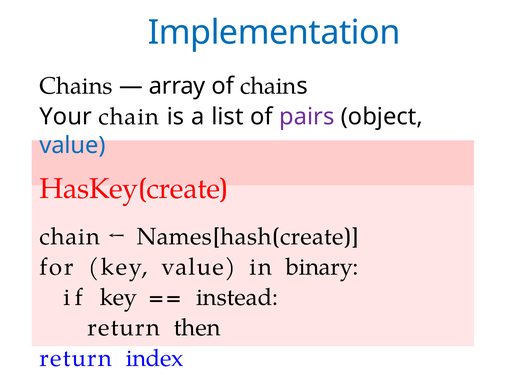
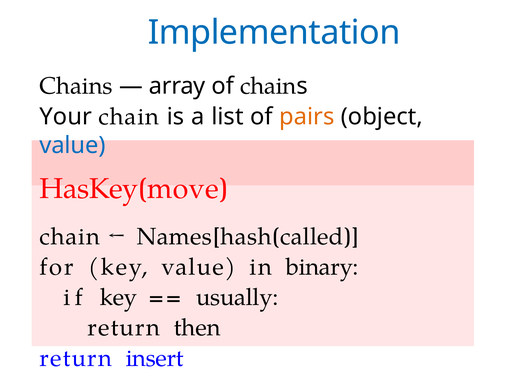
pairs colour: purple -> orange
create at (183, 189): create -> move
create at (312, 236): create -> called
instead: instead -> usually
index: index -> insert
